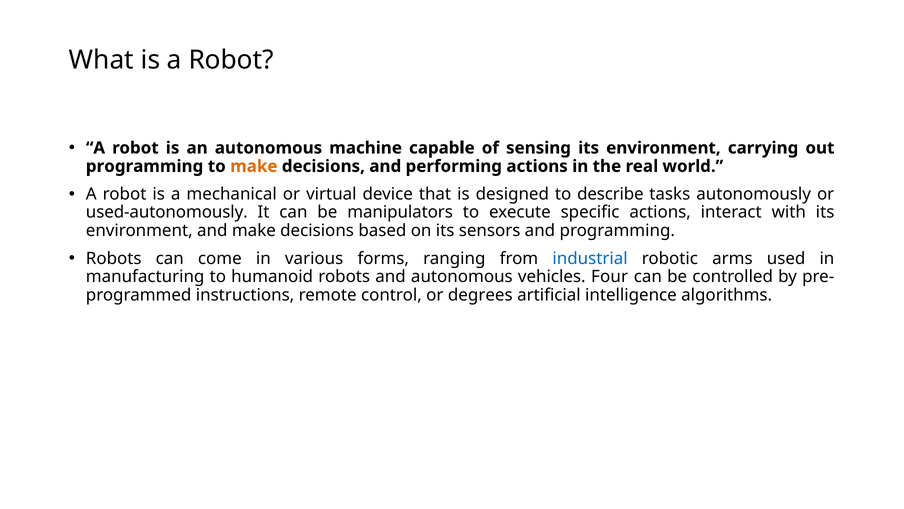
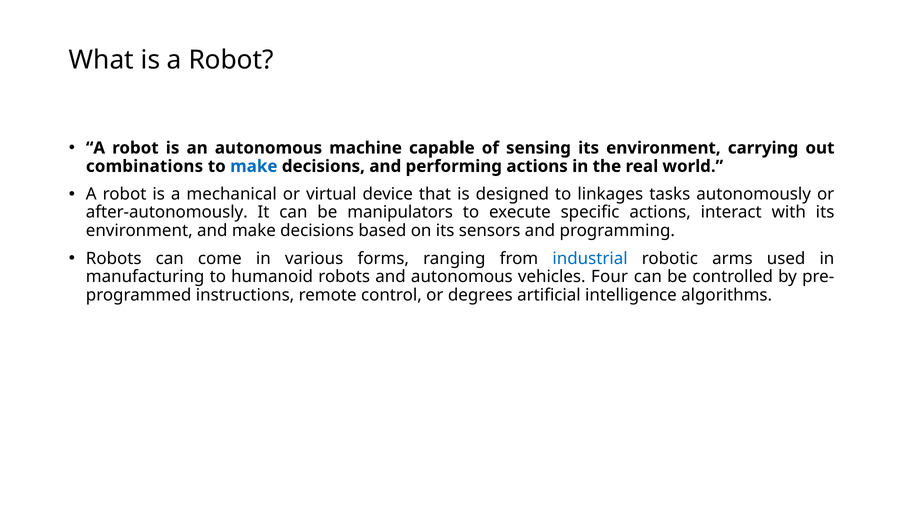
programming at (145, 166): programming -> combinations
make at (254, 166) colour: orange -> blue
describe: describe -> linkages
used-autonomously: used-autonomously -> after-autonomously
